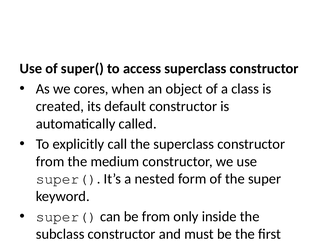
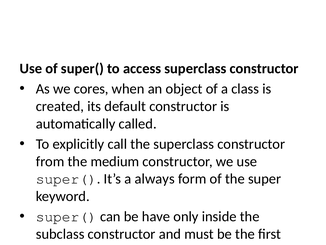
nested: nested -> always
be from: from -> have
